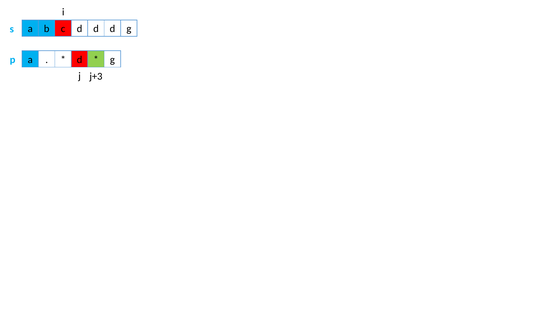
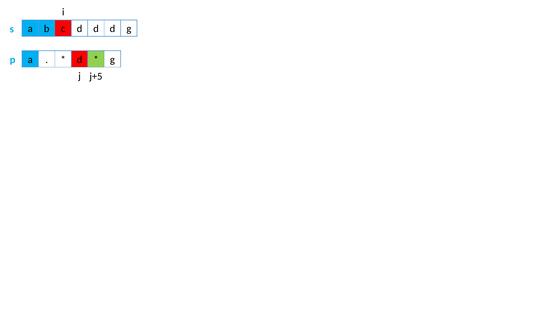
j+3: j+3 -> j+5
